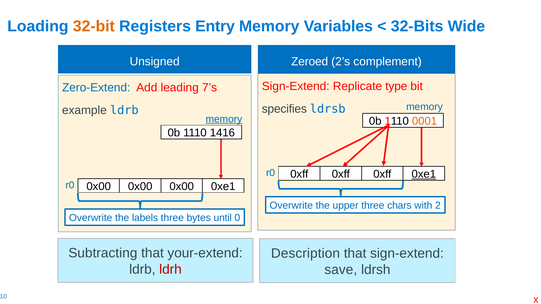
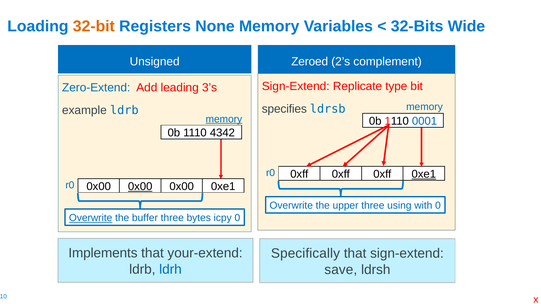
Entry: Entry -> None
7’s: 7’s -> 3’s
0001 colour: orange -> blue
1416: 1416 -> 4342
0x00 at (140, 187) underline: none -> present
chars: chars -> using
with 2: 2 -> 0
Overwrite at (91, 218) underline: none -> present
labels: labels -> buffer
until: until -> icpy
Subtracting: Subtracting -> Implements
Description: Description -> Specifically
ldrh colour: red -> blue
